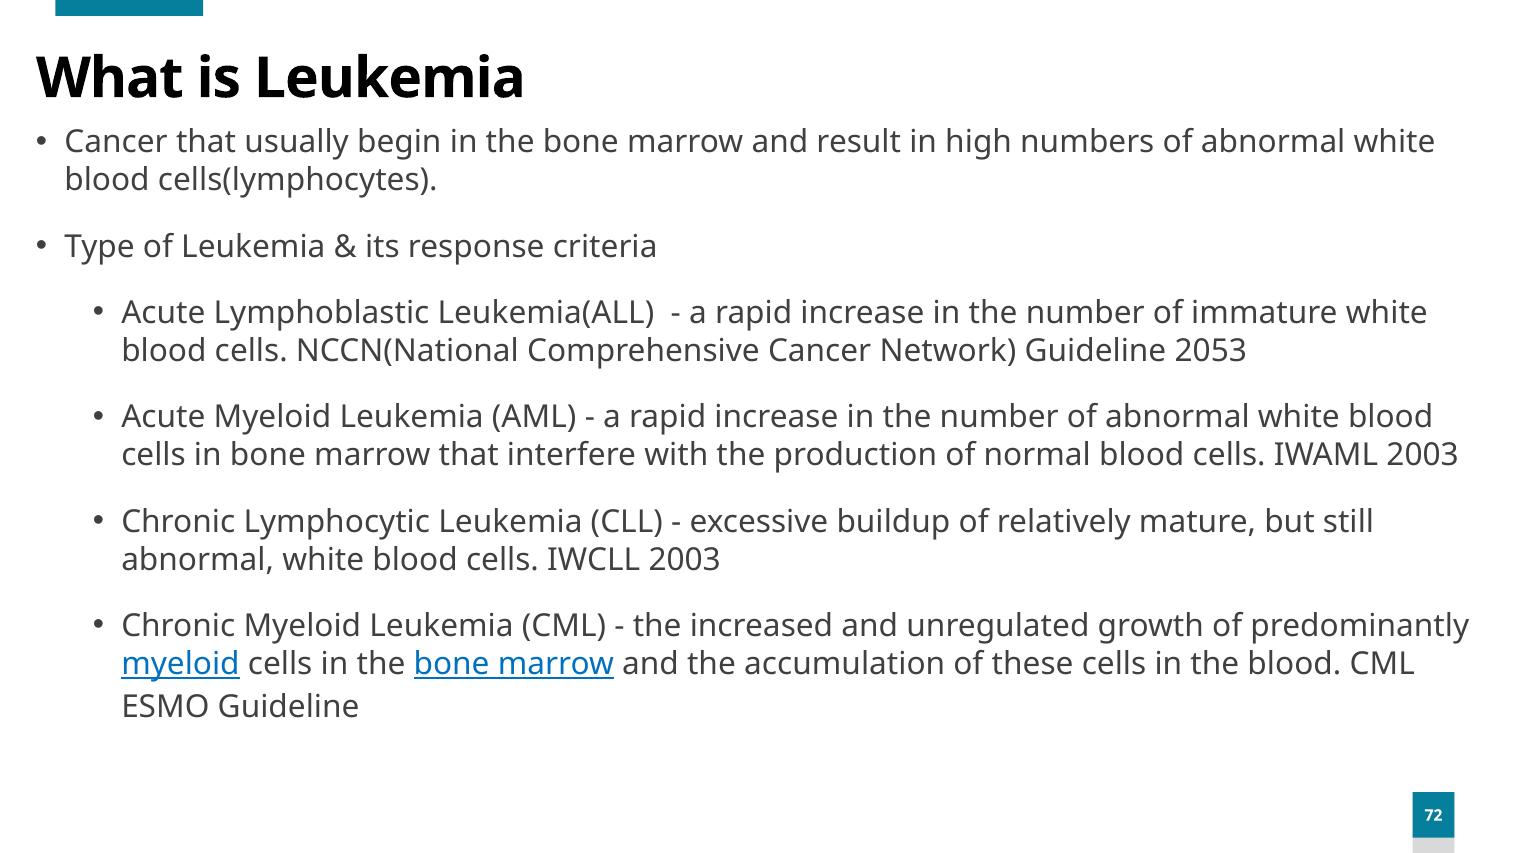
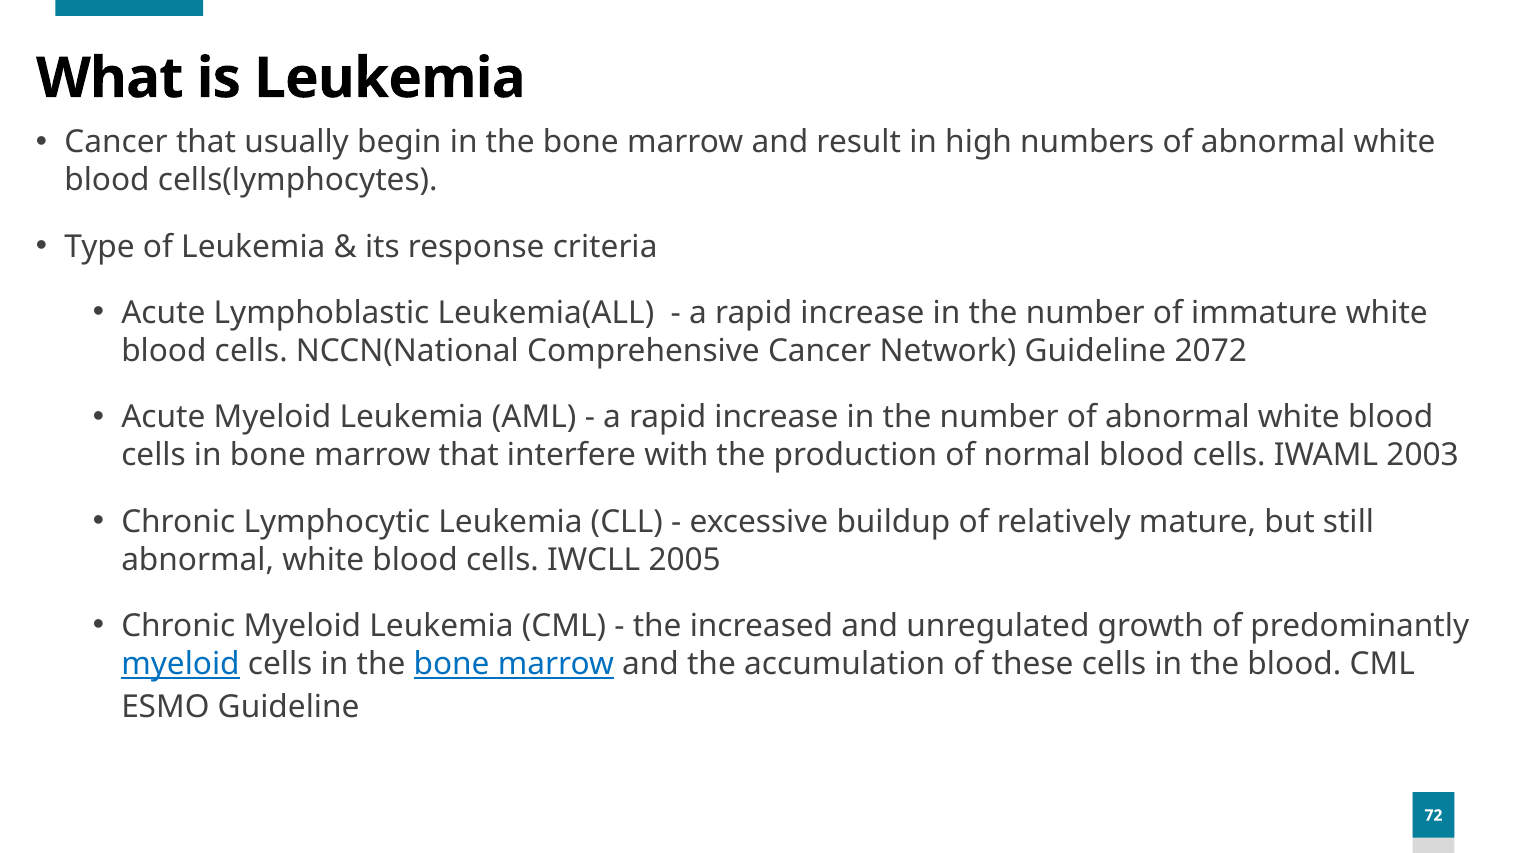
2053: 2053 -> 2072
IWCLL 2003: 2003 -> 2005
